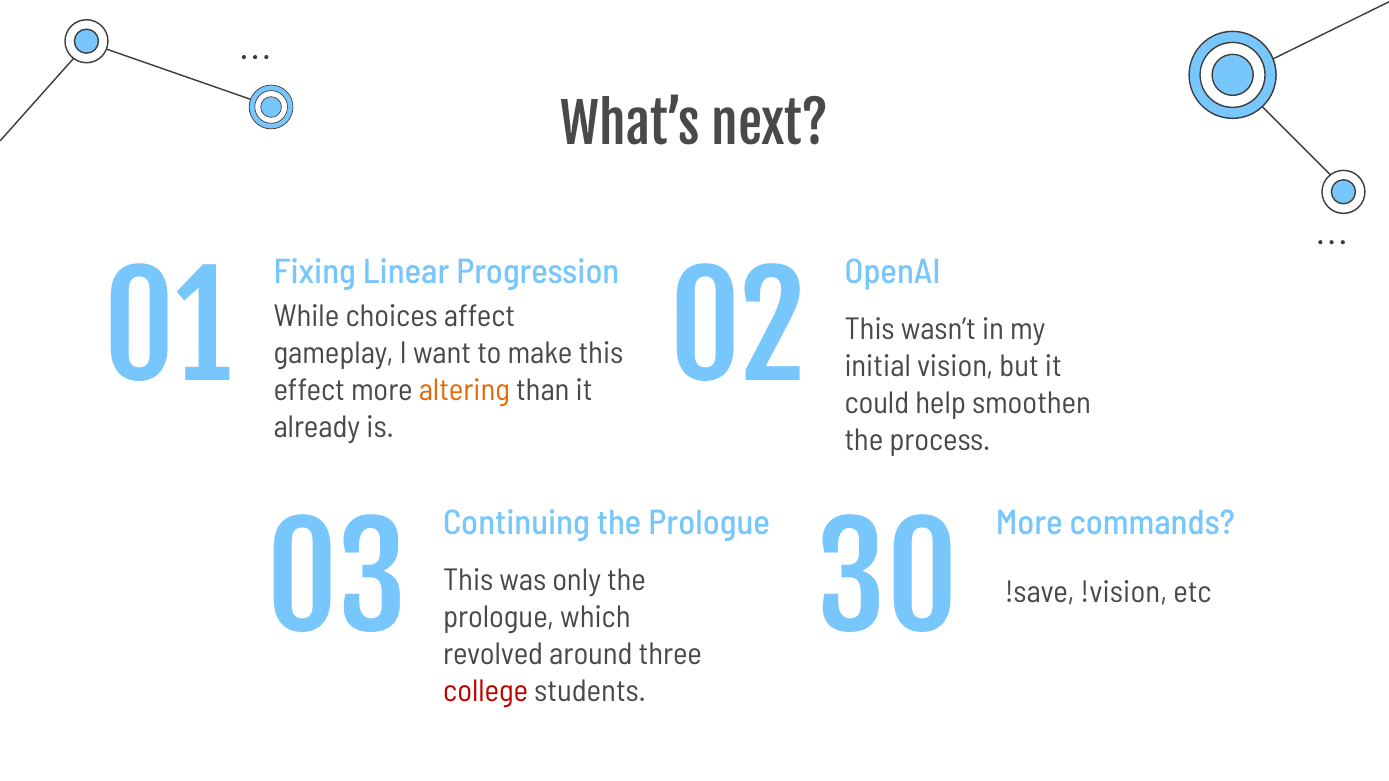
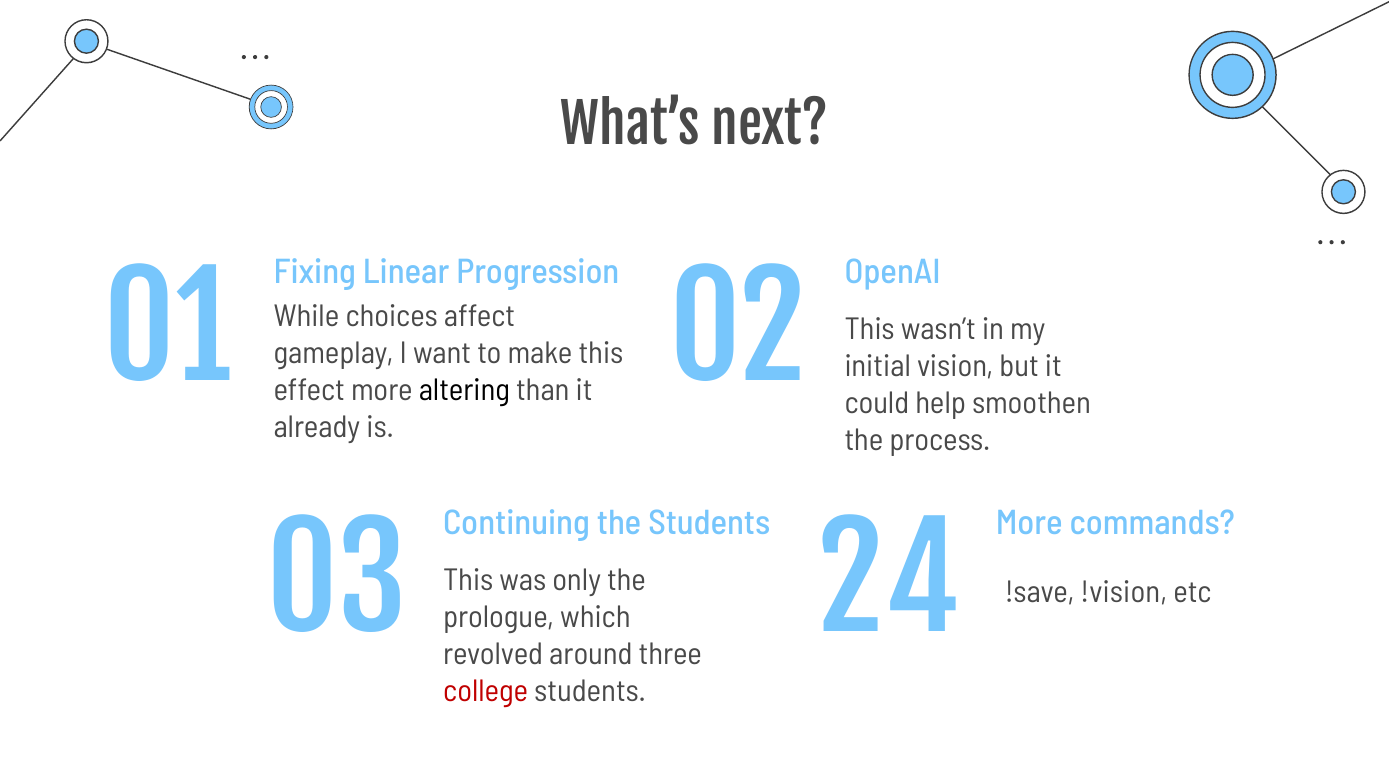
altering colour: orange -> black
Continuing the Prologue: Prologue -> Students
30: 30 -> 24
